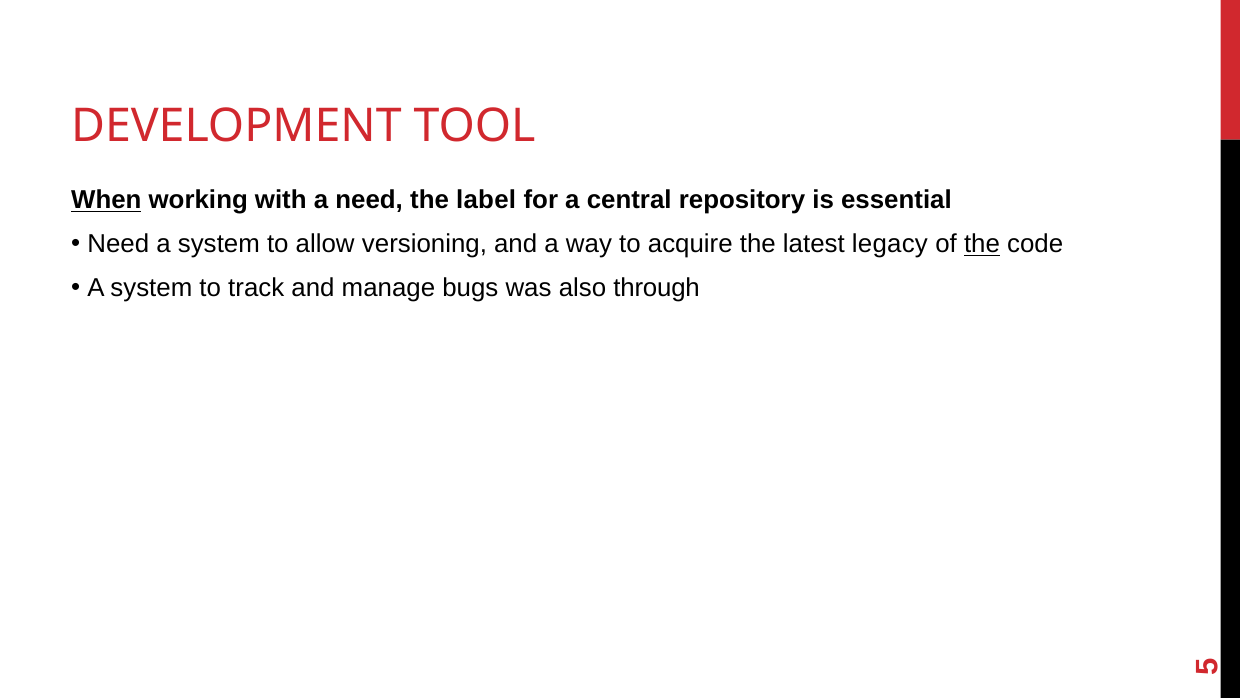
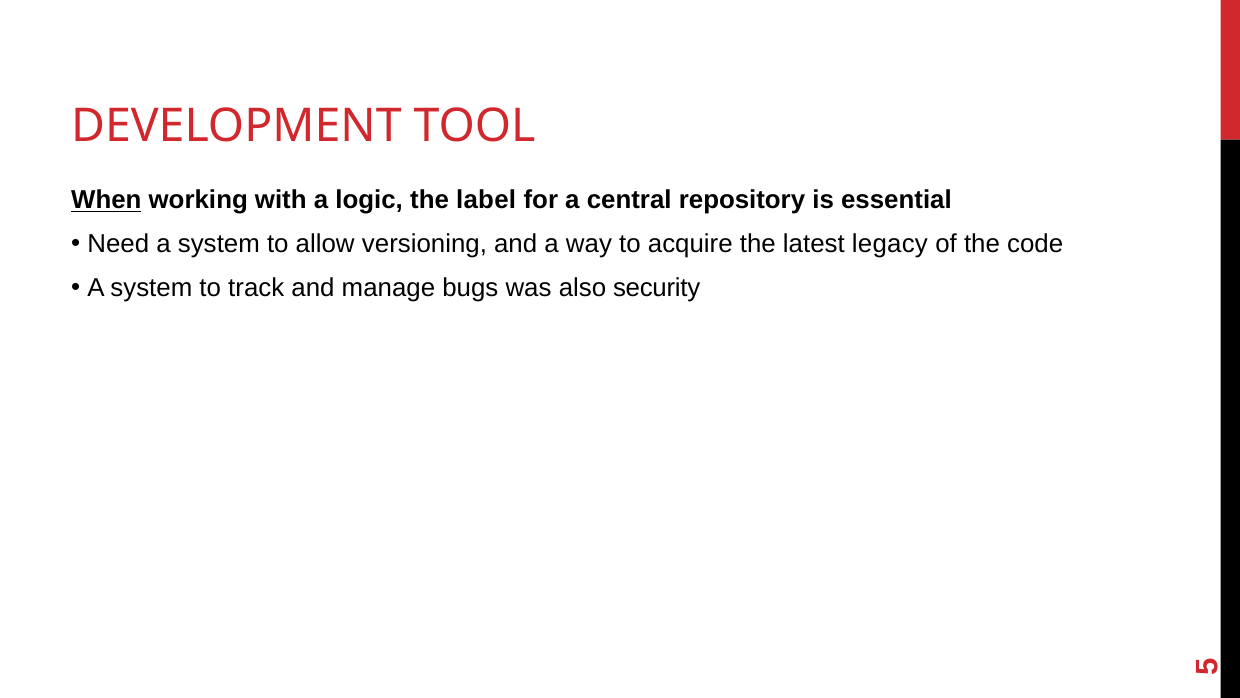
a need: need -> logic
the at (982, 244) underline: present -> none
through: through -> security
